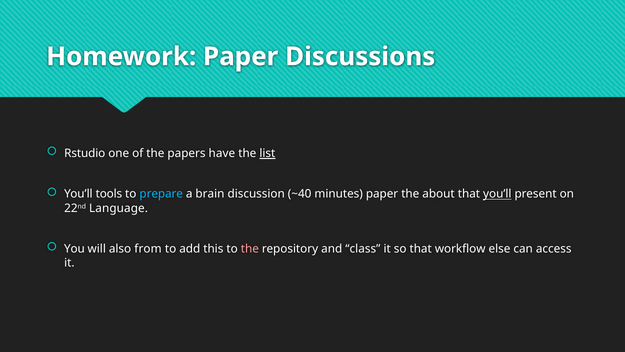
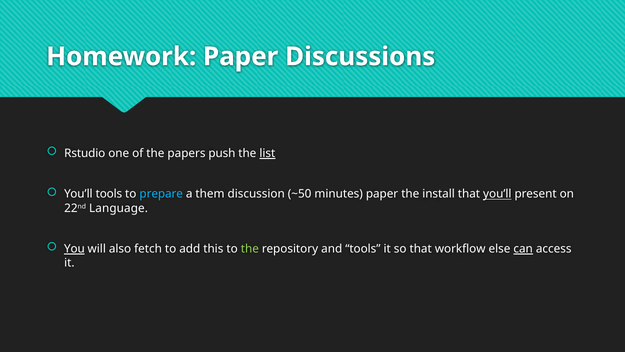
have: have -> push
brain: brain -> them
~40: ~40 -> ~50
about: about -> install
You underline: none -> present
from: from -> fetch
the at (250, 249) colour: pink -> light green
and class: class -> tools
can underline: none -> present
